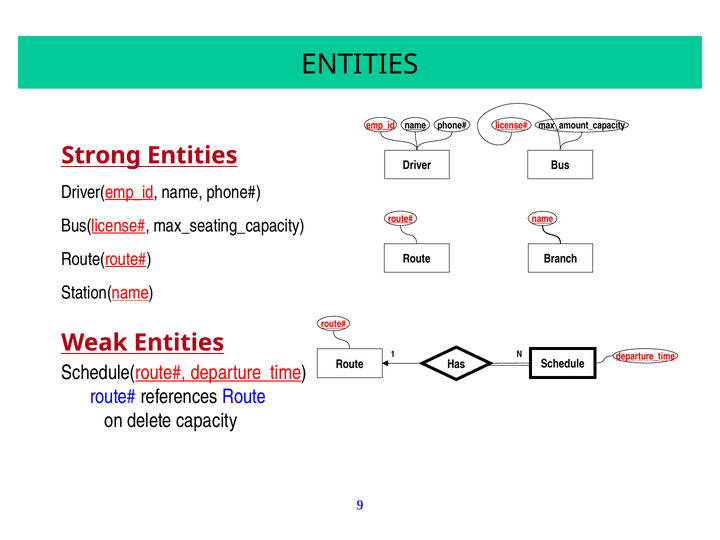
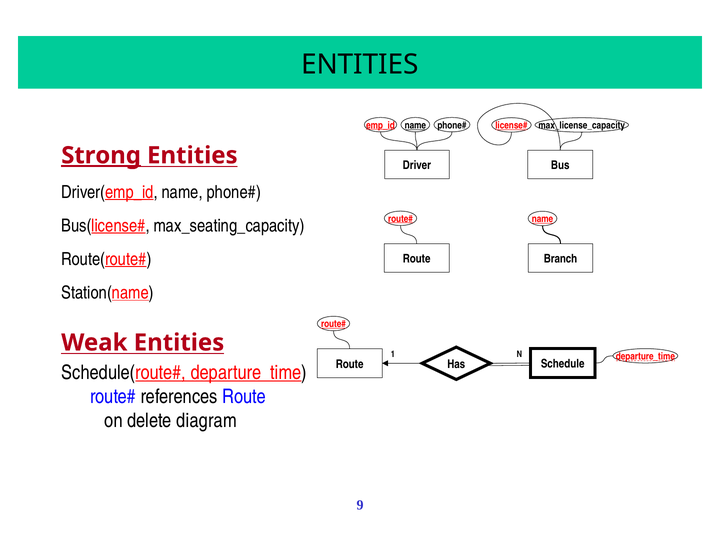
max_amount_capacity: max_amount_capacity -> max_license_capacity
Strong underline: none -> present
capacity: capacity -> diagram
